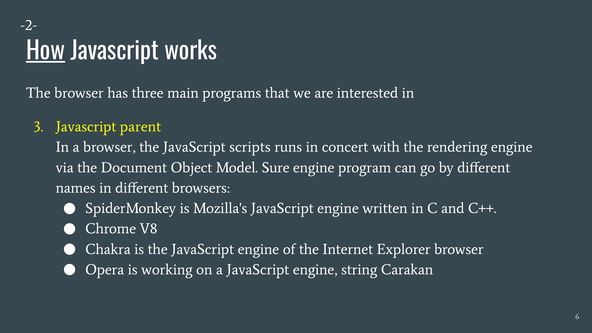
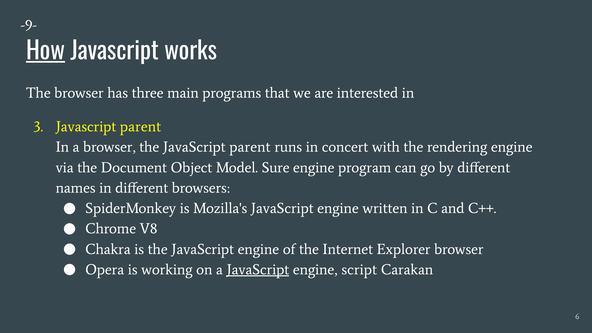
-2-: -2- -> -9-
the JavaScript scripts: scripts -> parent
JavaScript at (258, 270) underline: none -> present
string: string -> script
